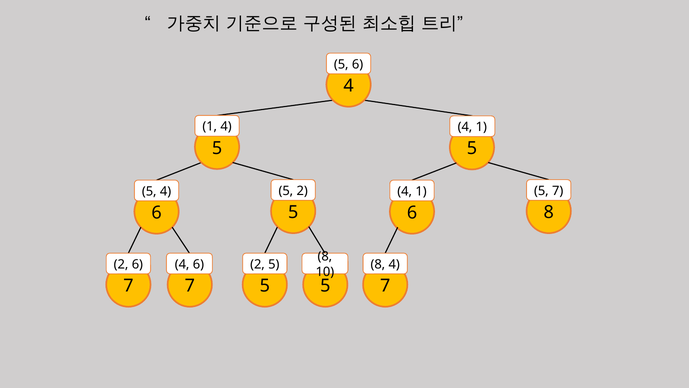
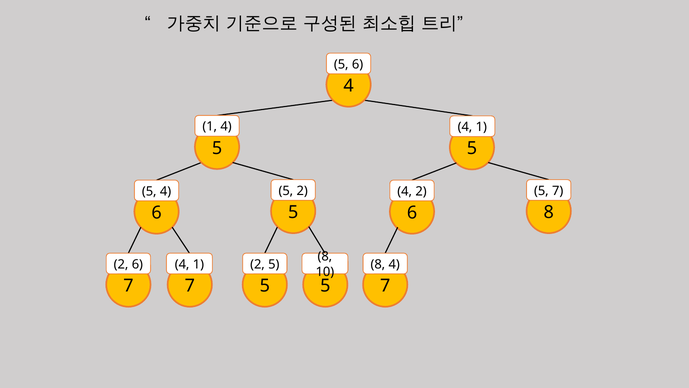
1 at (421, 191): 1 -> 2
6 at (198, 264): 6 -> 1
